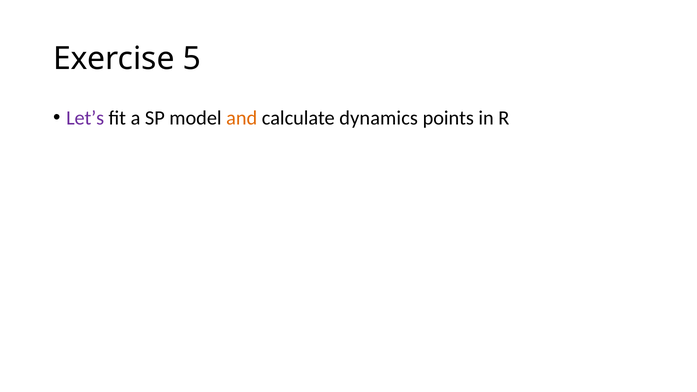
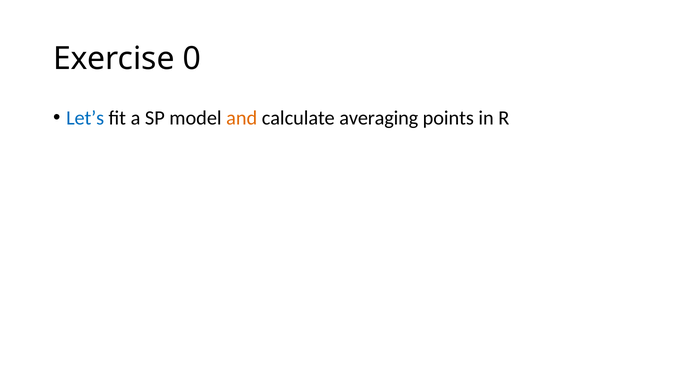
5: 5 -> 0
Let’s colour: purple -> blue
dynamics: dynamics -> averaging
